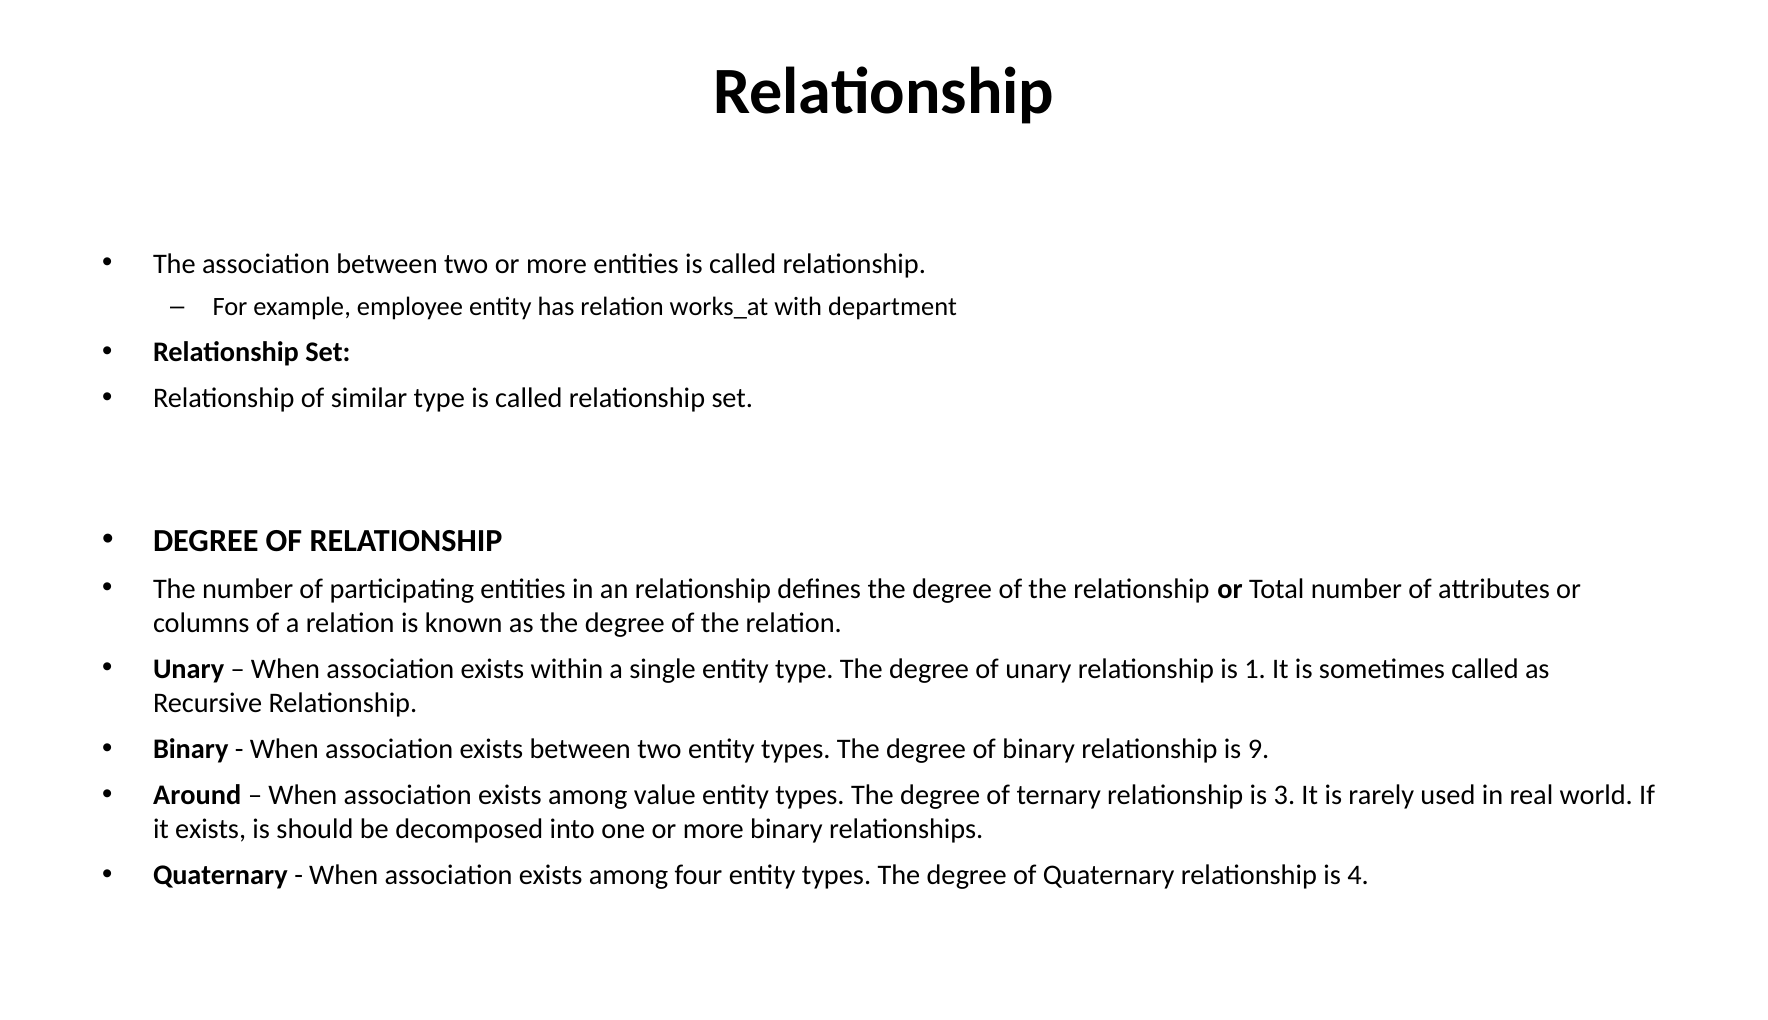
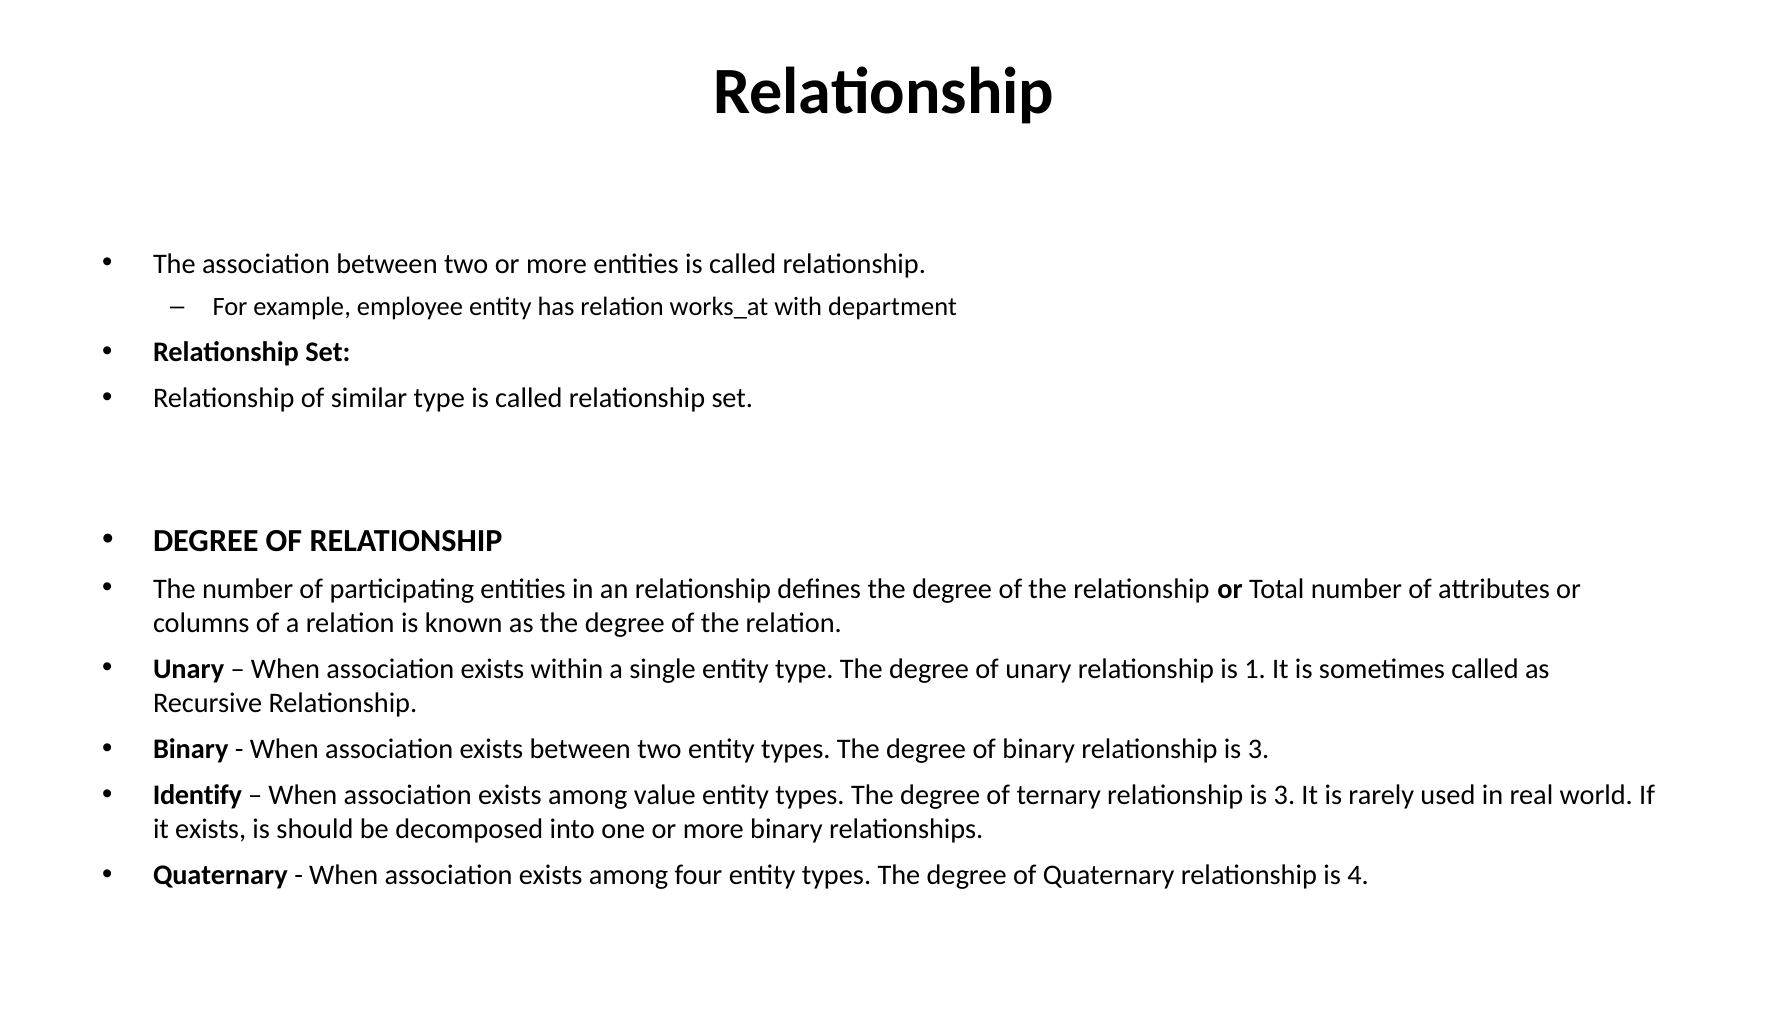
binary relationship is 9: 9 -> 3
Around: Around -> Identify
